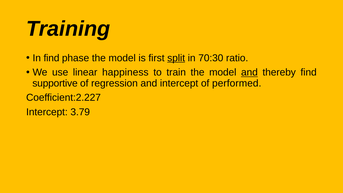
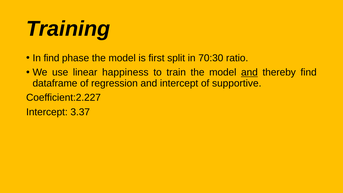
split underline: present -> none
supportive: supportive -> dataframe
performed: performed -> supportive
3.79: 3.79 -> 3.37
